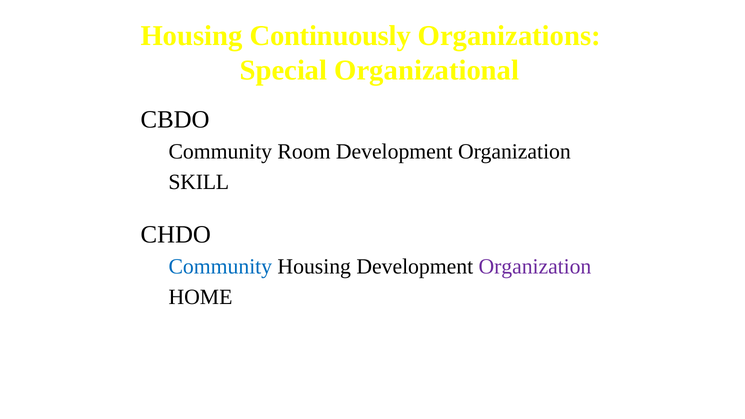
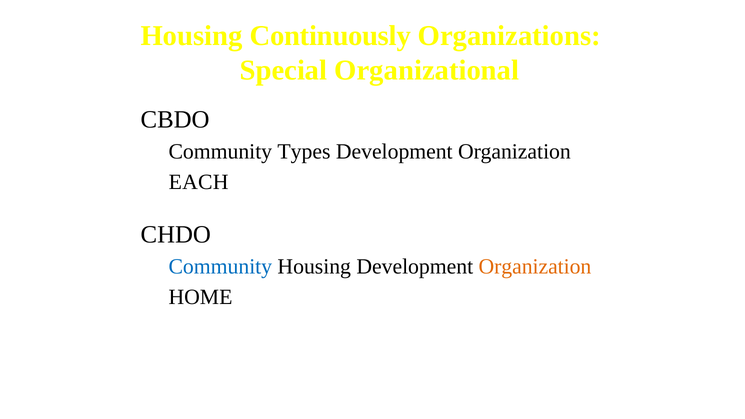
Room: Room -> Types
SKILL: SKILL -> EACH
Organization at (535, 267) colour: purple -> orange
